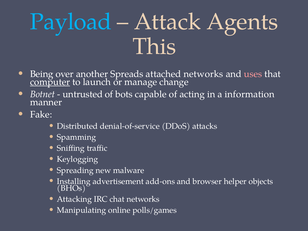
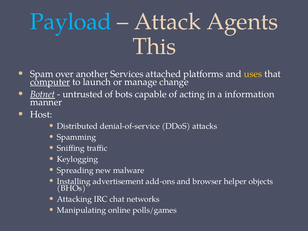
Being: Being -> Spam
Spreads: Spreads -> Services
attached networks: networks -> platforms
uses colour: pink -> yellow
Botnet underline: none -> present
Fake: Fake -> Host
